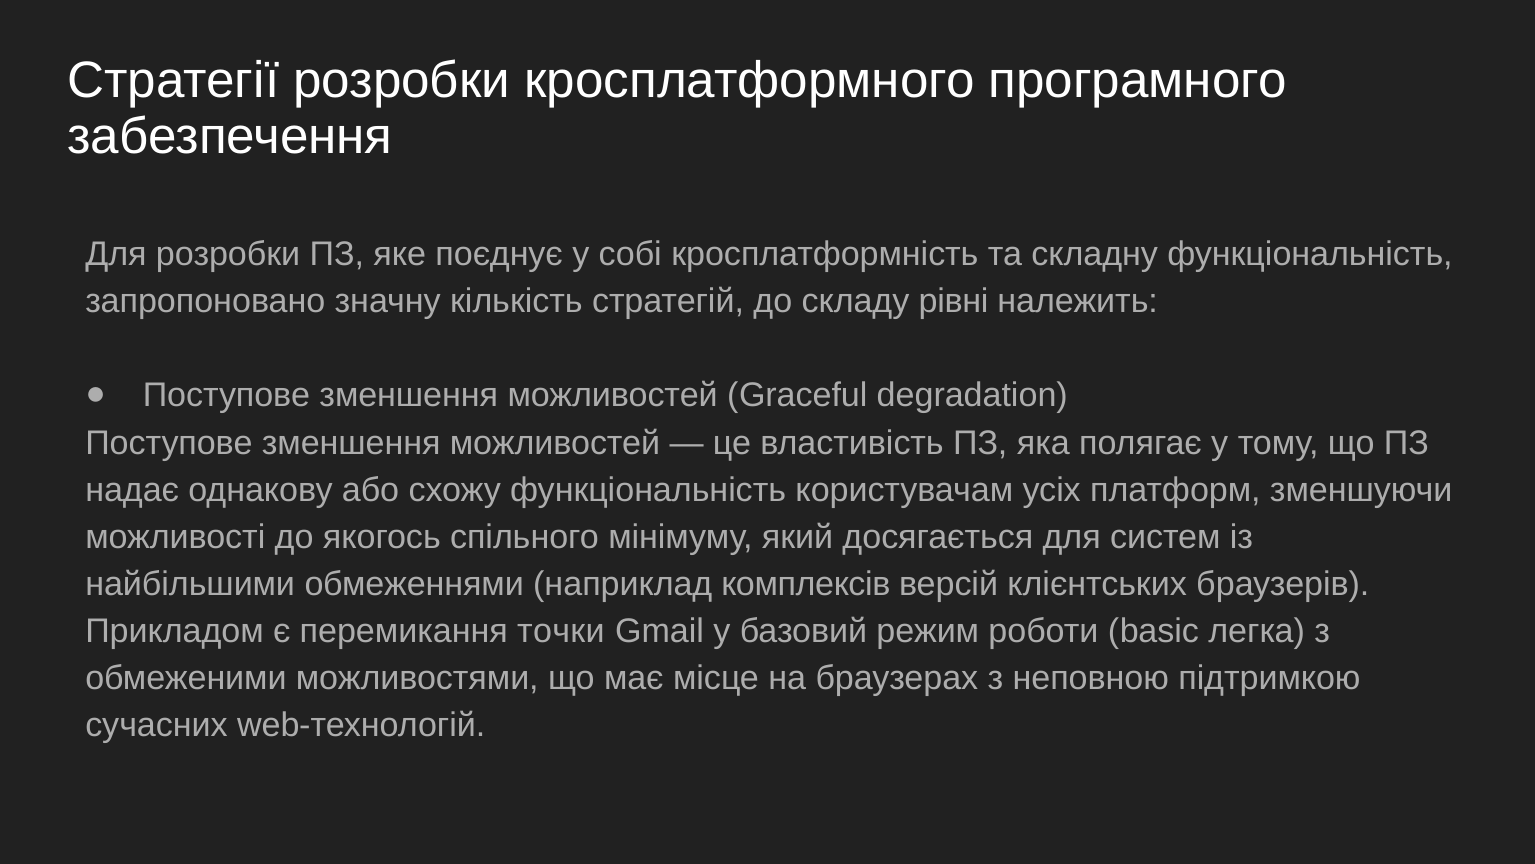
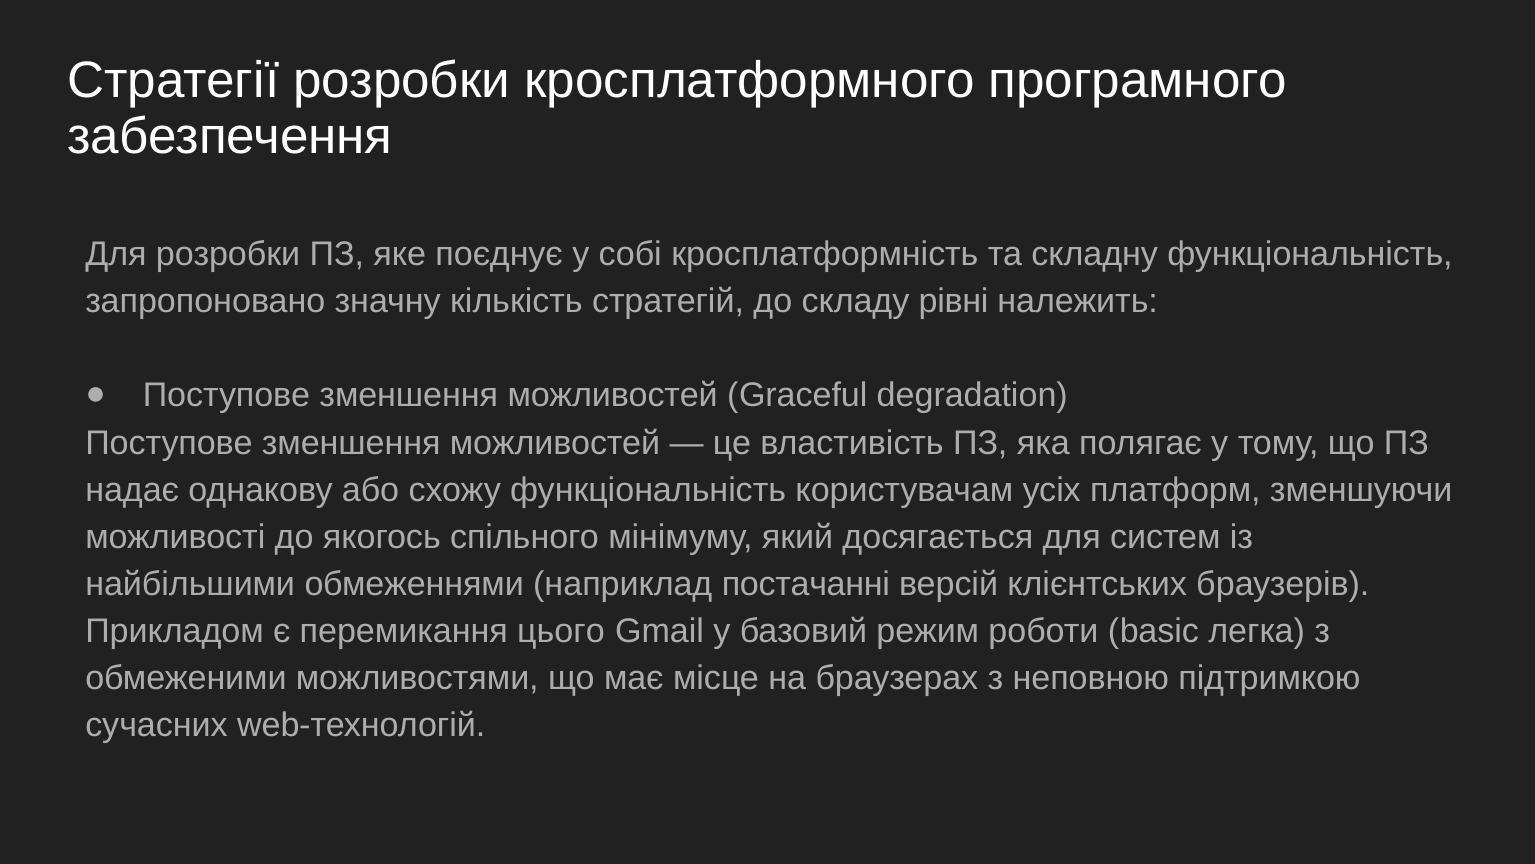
комплексів: комплексів -> постачанні
точки: точки -> цього
